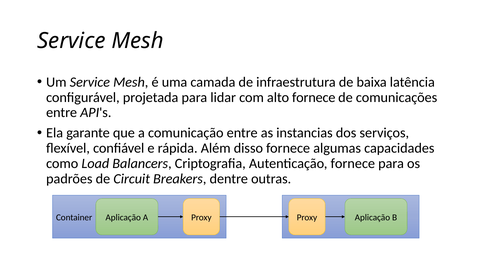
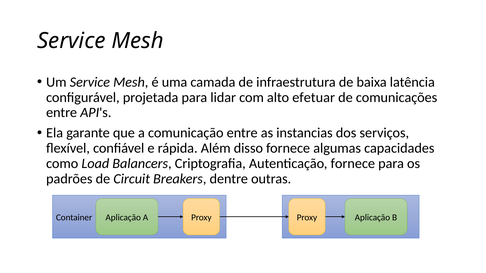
alto fornece: fornece -> efetuar
